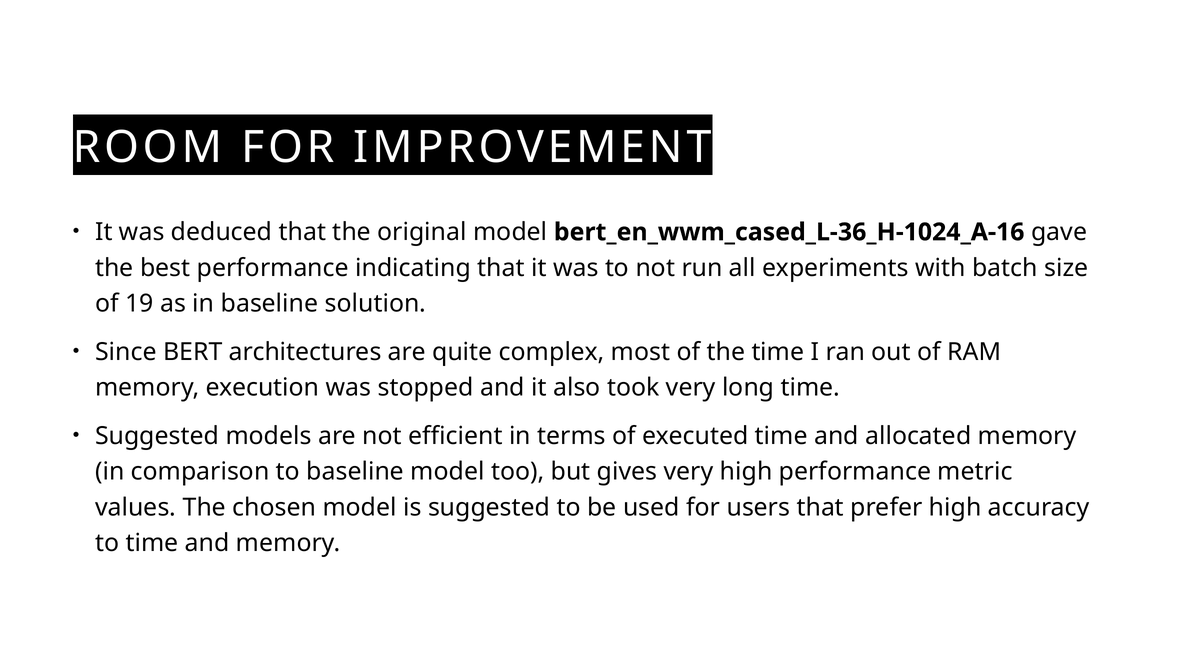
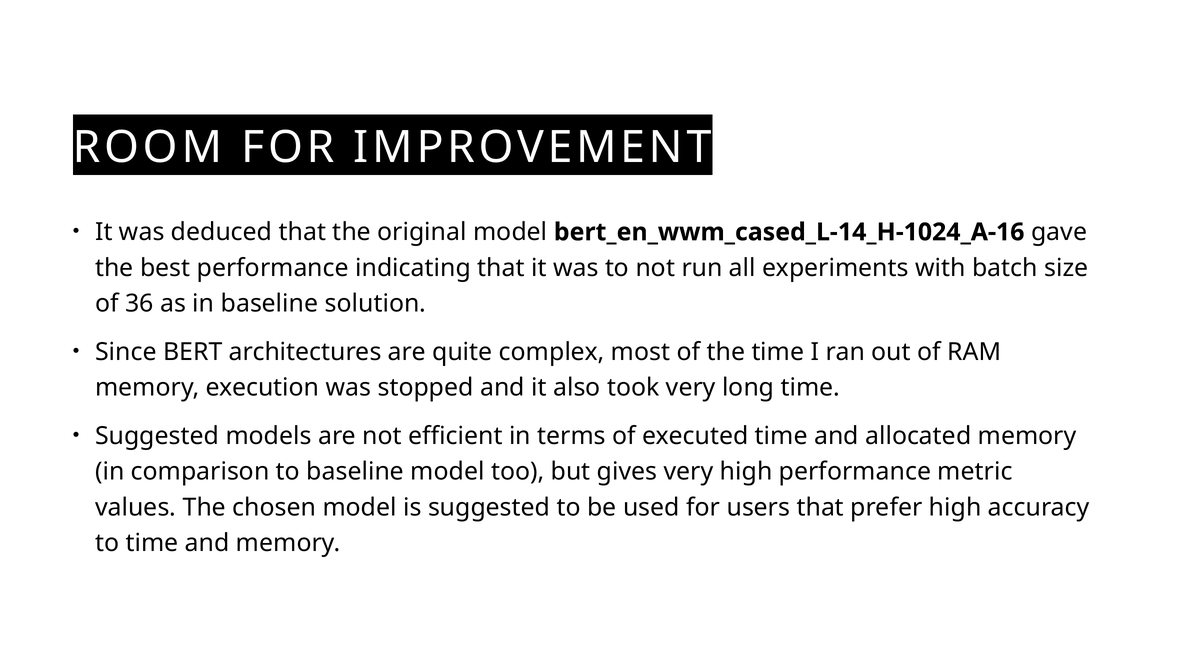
bert_en_wwm_cased_L-36_H-1024_A-16: bert_en_wwm_cased_L-36_H-1024_A-16 -> bert_en_wwm_cased_L-14_H-1024_A-16
19: 19 -> 36
